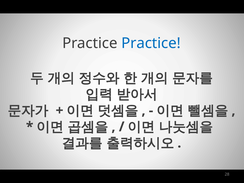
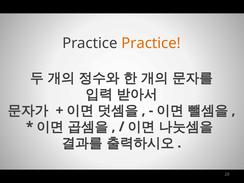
Practice at (151, 43) colour: blue -> orange
